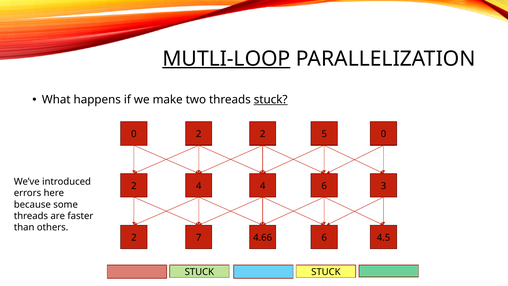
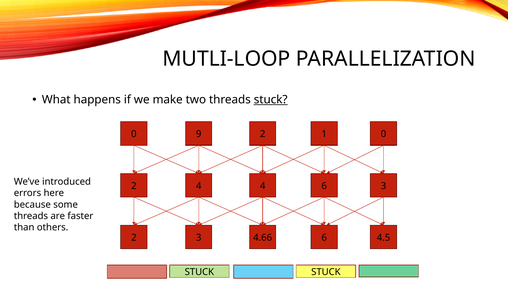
MUTLI-LOOP underline: present -> none
2 at (199, 134): 2 -> 9
5: 5 -> 1
2 7: 7 -> 3
